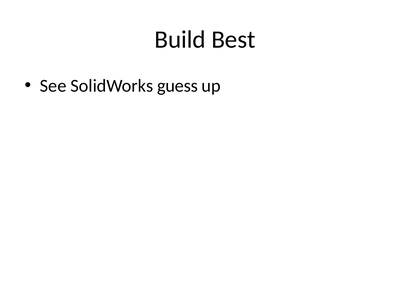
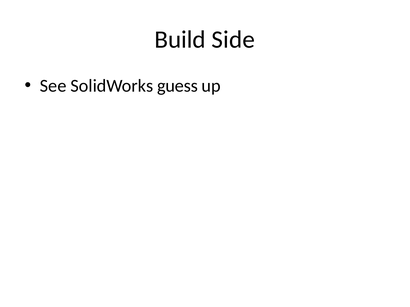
Best: Best -> Side
